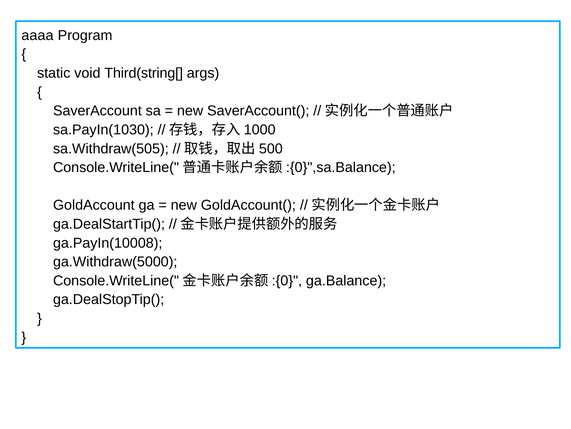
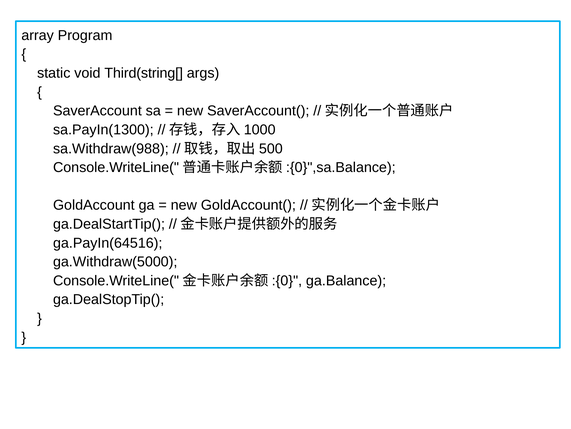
aaaa: aaaa -> array
sa.PayIn(1030: sa.PayIn(1030 -> sa.PayIn(1300
sa.Withdraw(505: sa.Withdraw(505 -> sa.Withdraw(988
ga.PayIn(10008: ga.PayIn(10008 -> ga.PayIn(64516
